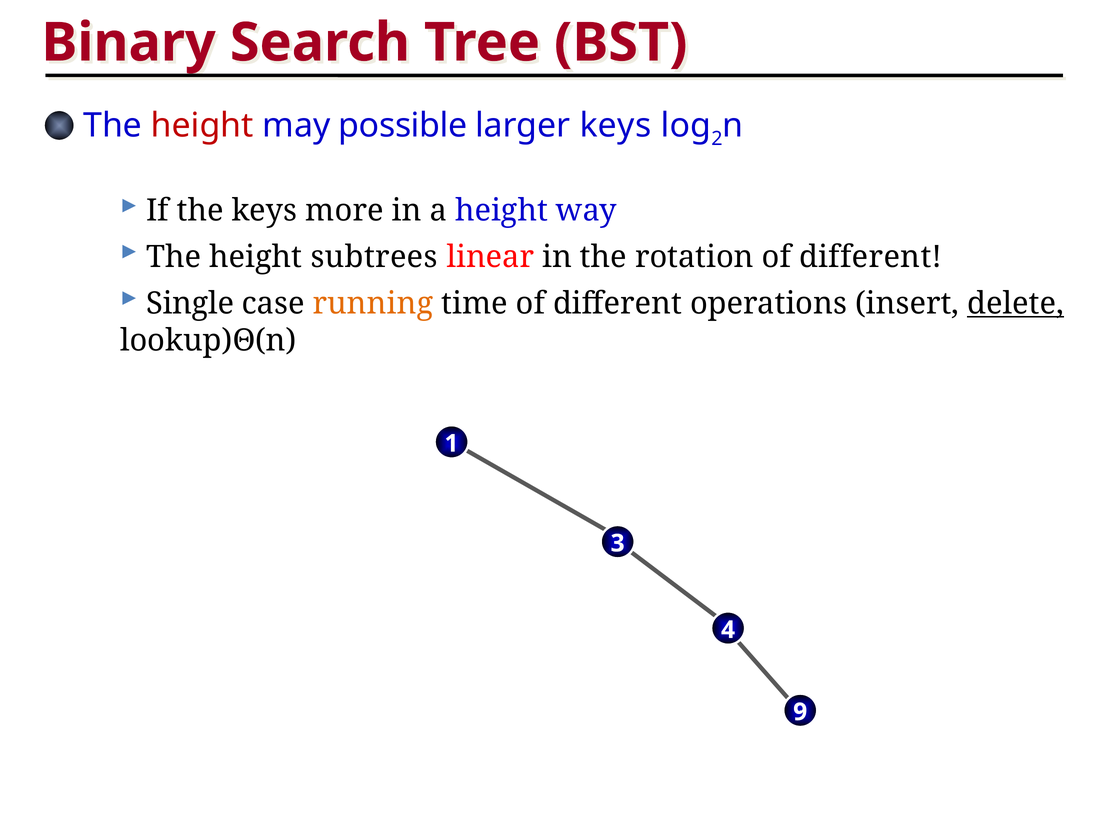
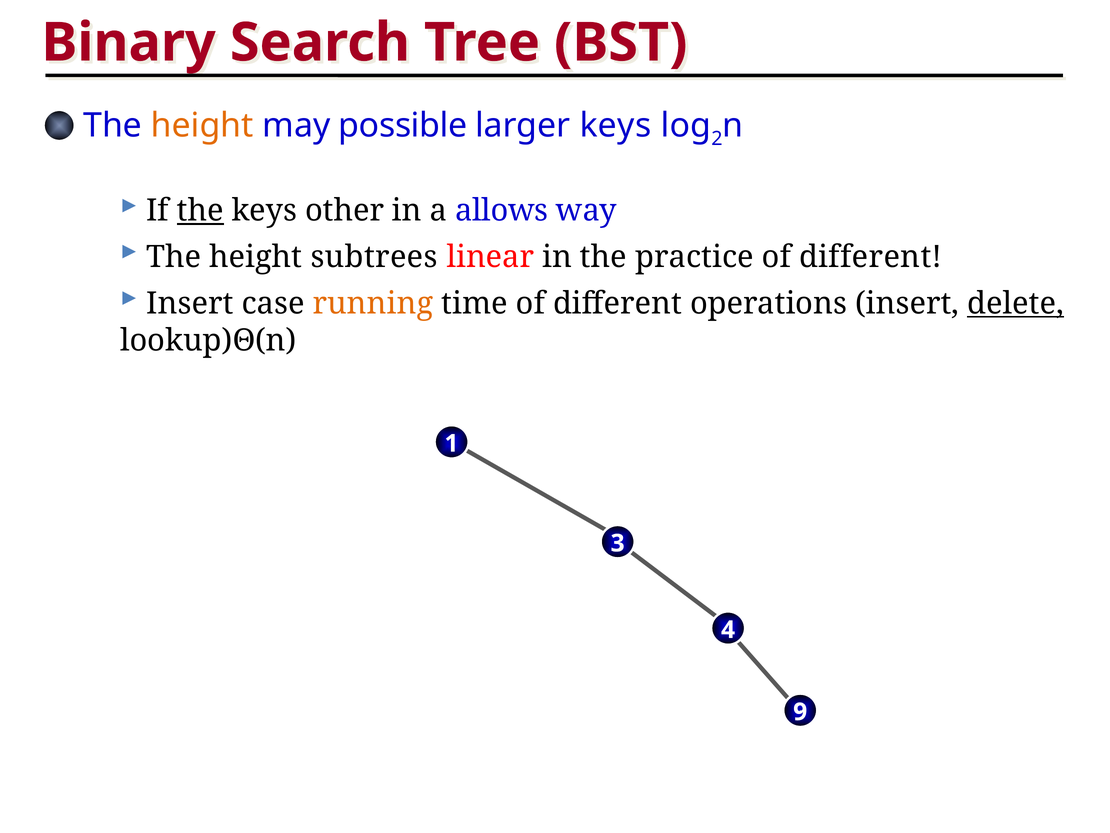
height at (202, 125) colour: red -> orange
the at (200, 211) underline: none -> present
more: more -> other
a height: height -> allows
rotation: rotation -> practice
Single at (190, 303): Single -> Insert
